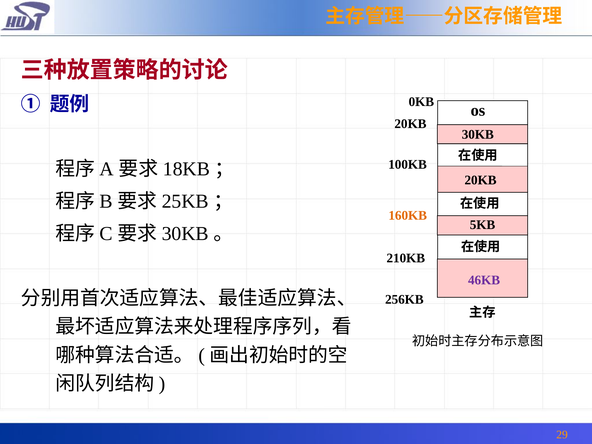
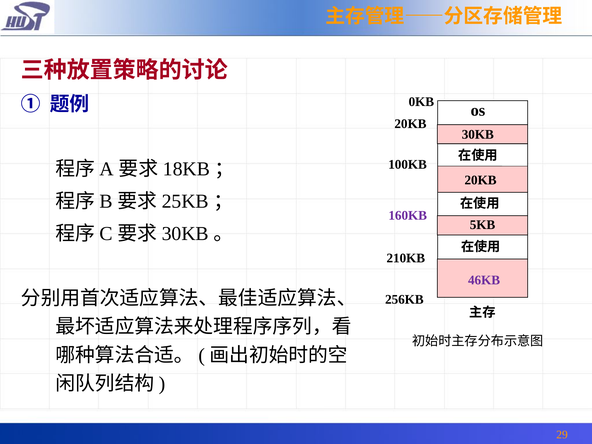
160KB colour: orange -> purple
